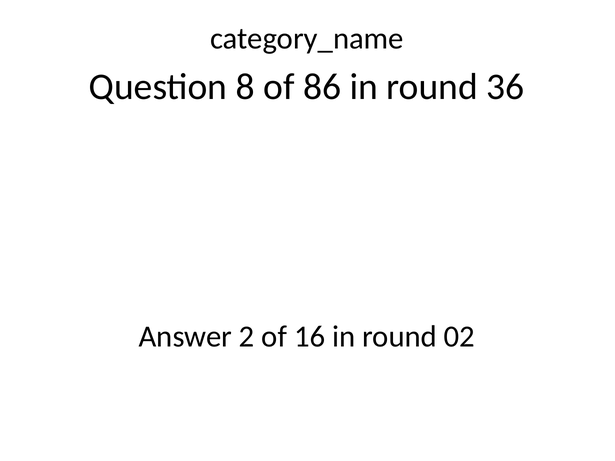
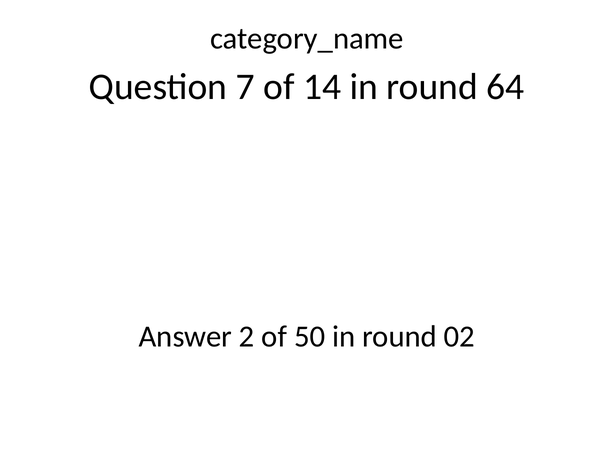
8: 8 -> 7
86: 86 -> 14
36: 36 -> 64
16: 16 -> 50
